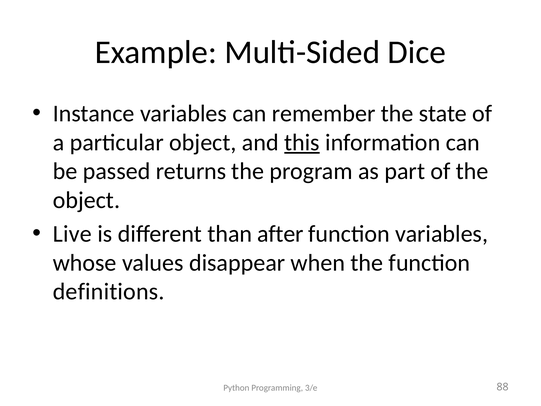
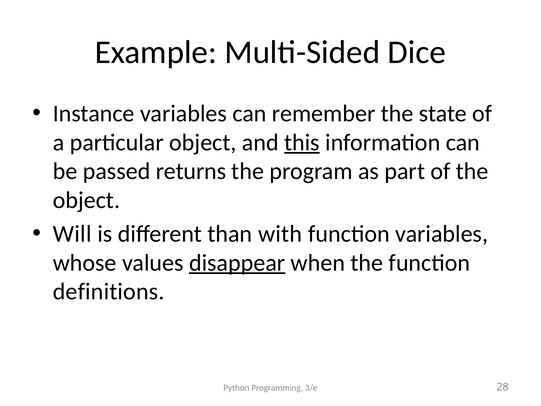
Live: Live -> Will
after: after -> with
disappear underline: none -> present
88: 88 -> 28
